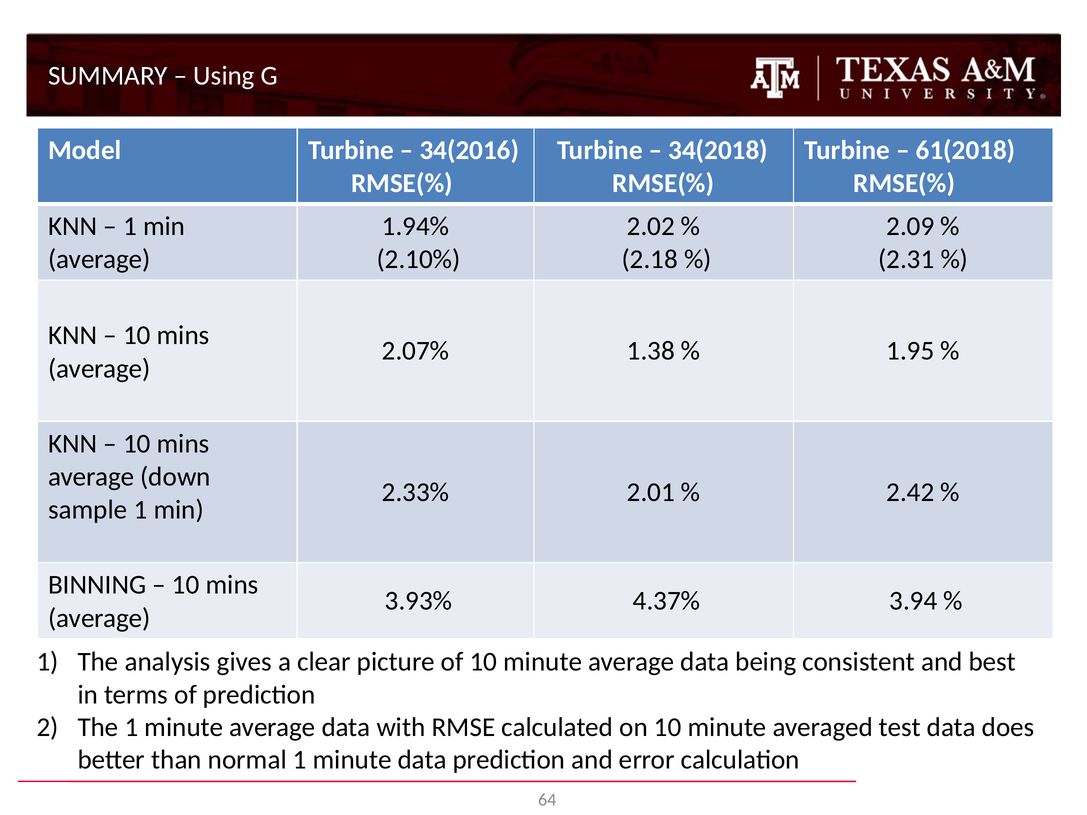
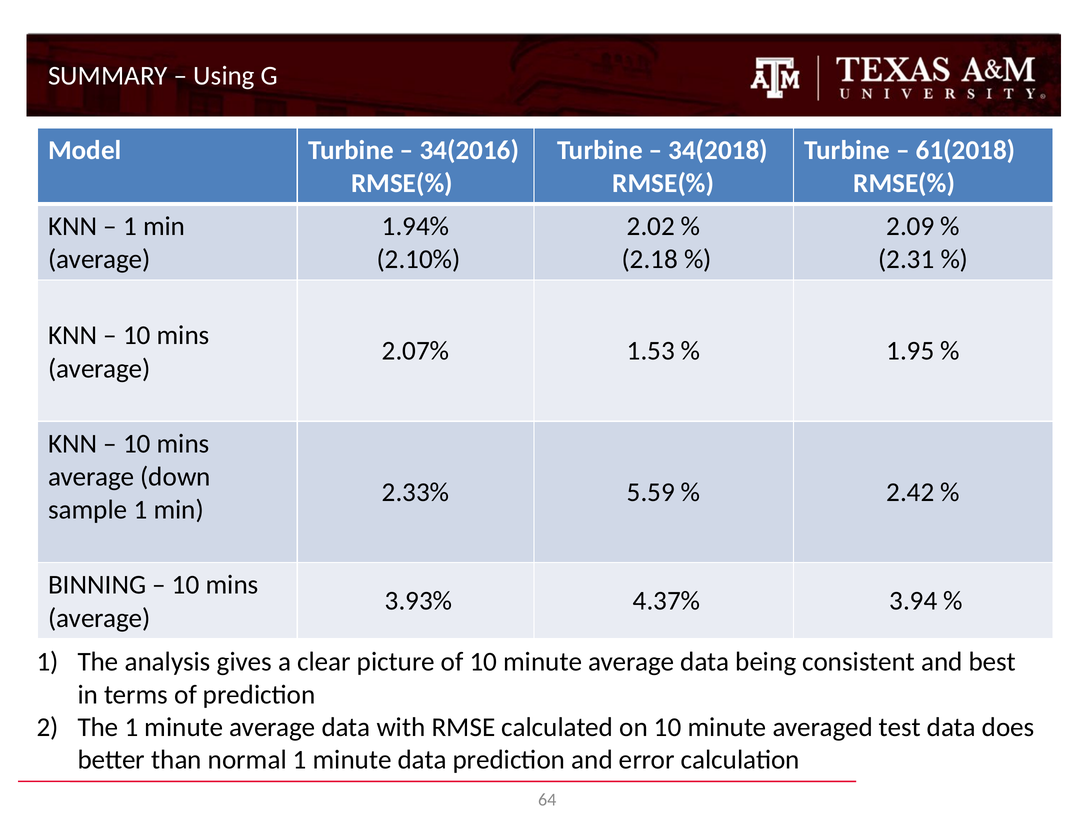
1.38: 1.38 -> 1.53
2.01: 2.01 -> 5.59
